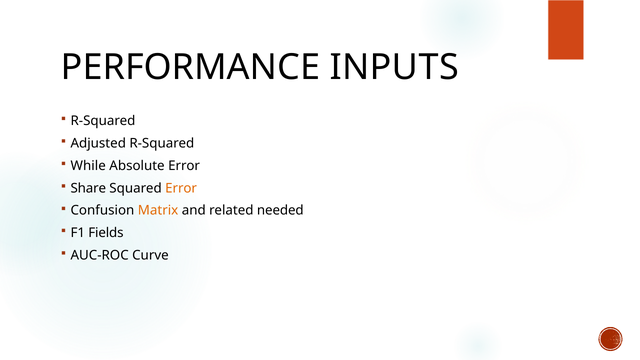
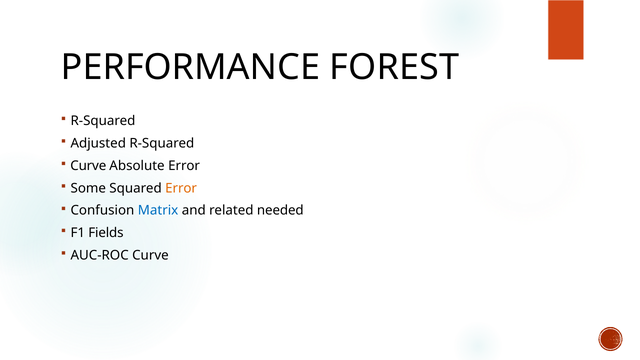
INPUTS: INPUTS -> FOREST
While at (88, 166): While -> Curve
Share: Share -> Some
Matrix colour: orange -> blue
